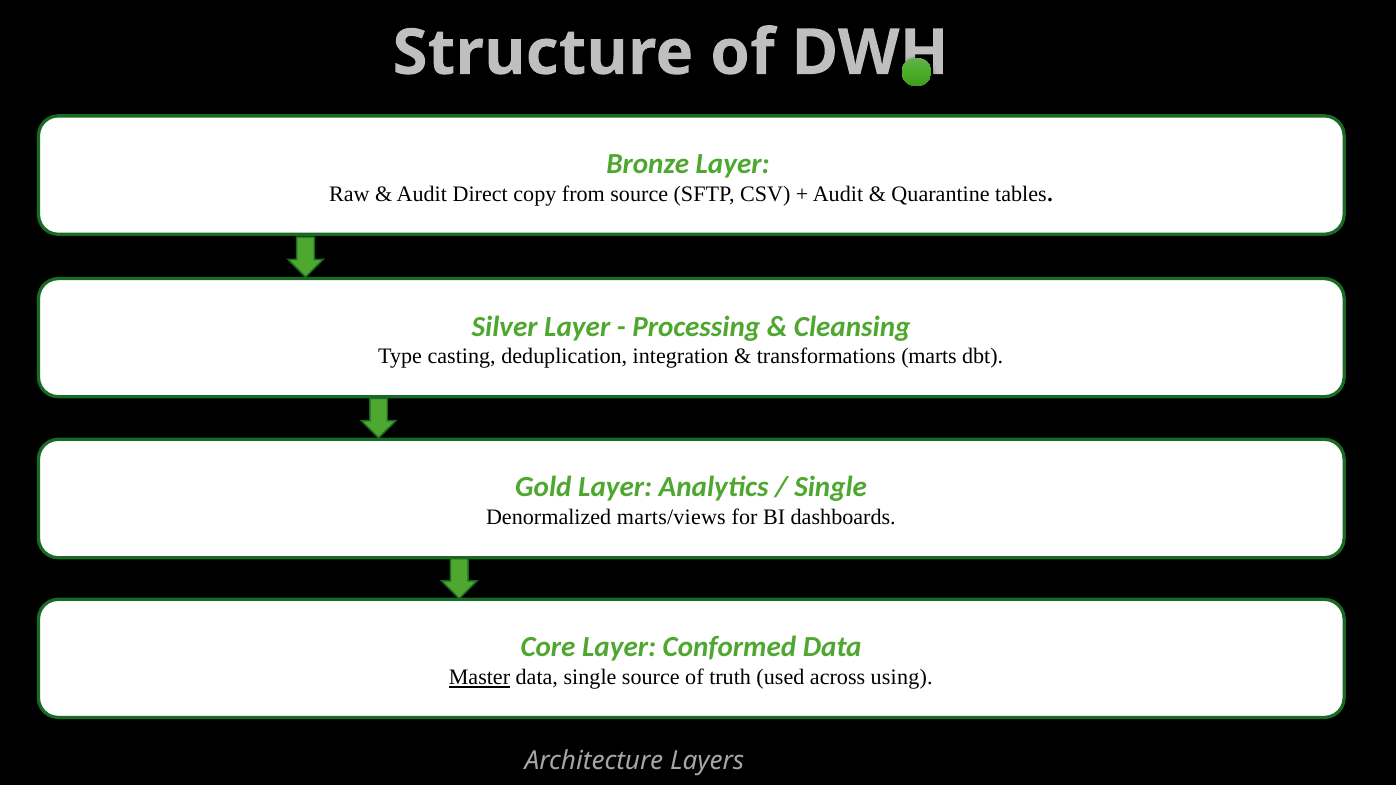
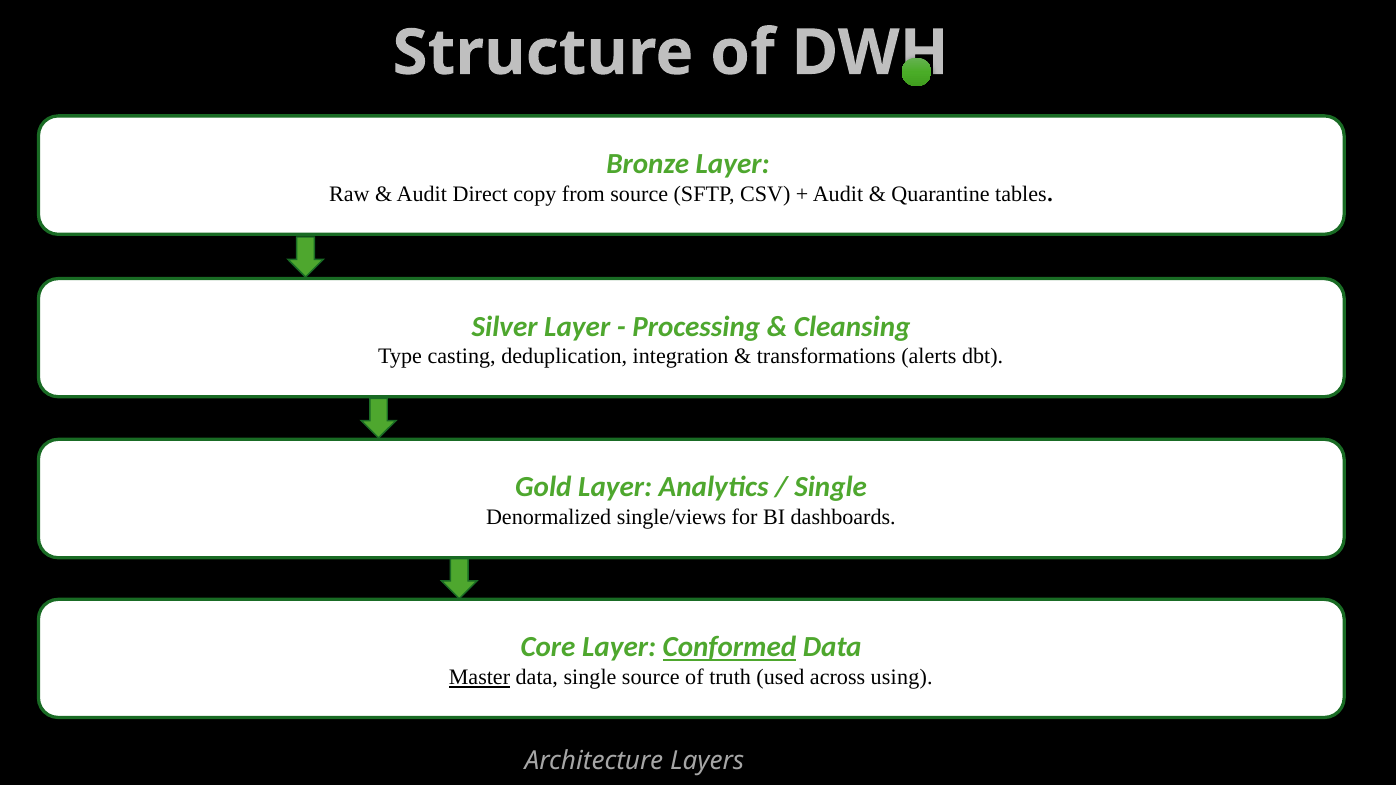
marts: marts -> alerts
marts/views: marts/views -> single/views
Conformed underline: none -> present
